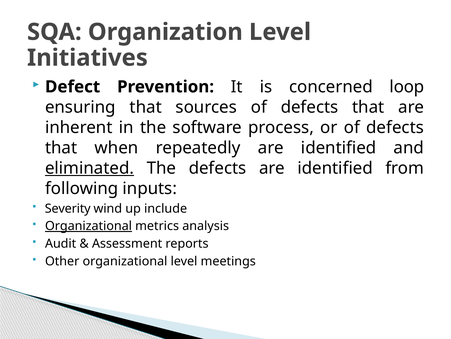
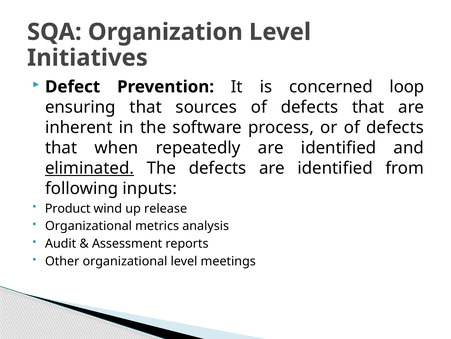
Severity: Severity -> Product
include: include -> release
Organizational at (88, 226) underline: present -> none
